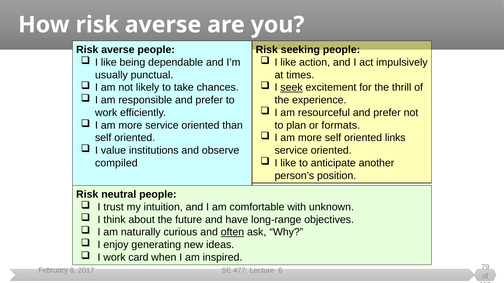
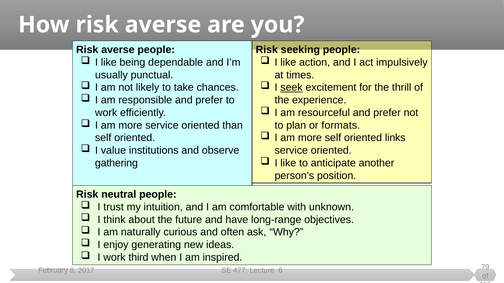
compiled: compiled -> gathering
often underline: present -> none
card: card -> third
